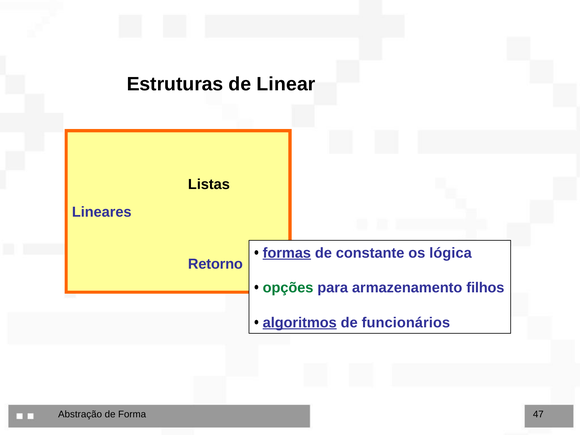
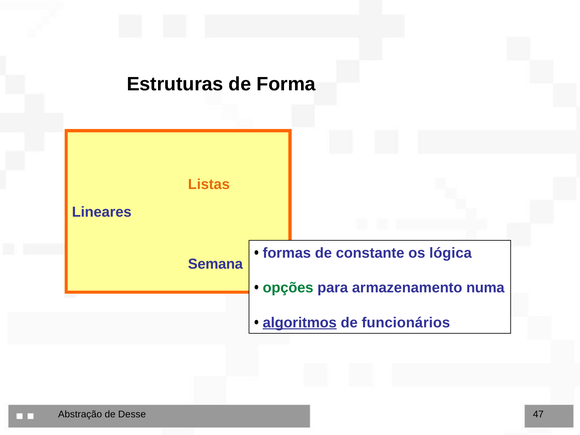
Linear: Linear -> Forma
Listas colour: black -> orange
formas underline: present -> none
Retorno: Retorno -> Semana
filhos: filhos -> numa
Forma: Forma -> Desse
